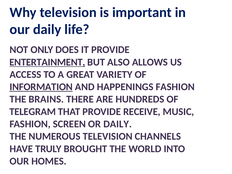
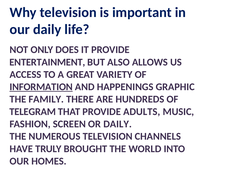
ENTERTAINMENT underline: present -> none
HAPPENINGS FASHION: FASHION -> GRAPHIC
BRAINS: BRAINS -> FAMILY
RECEIVE: RECEIVE -> ADULTS
